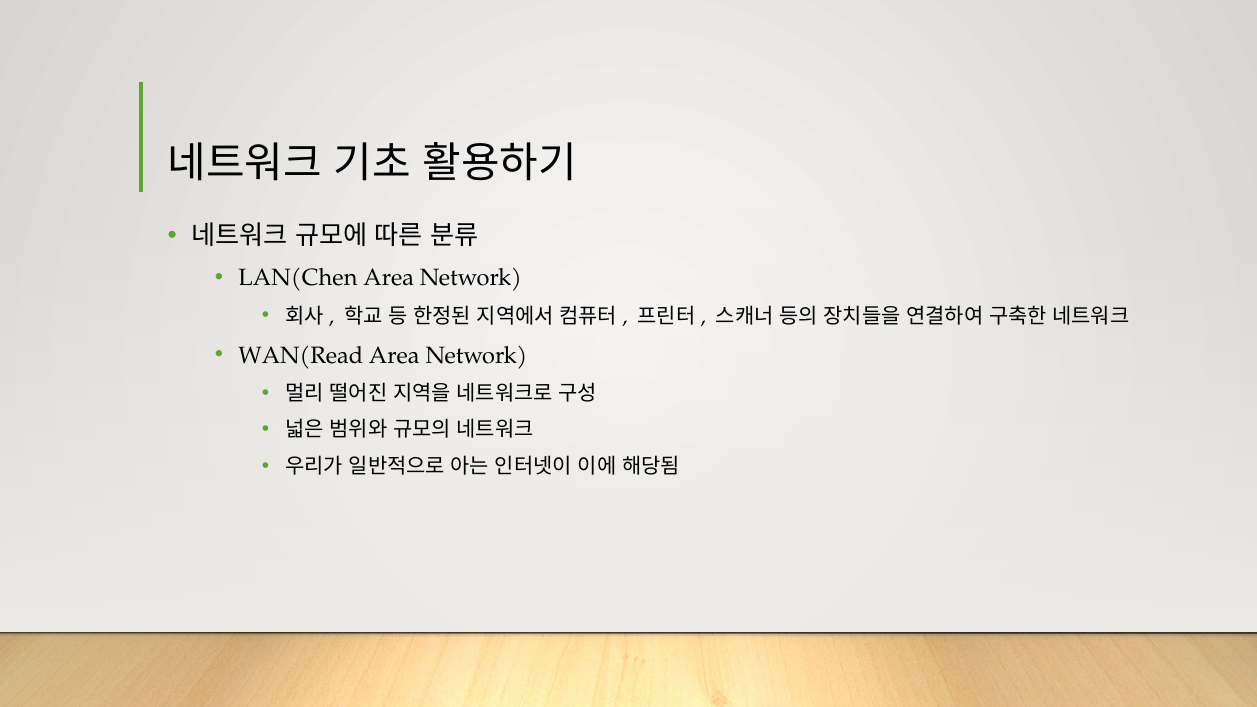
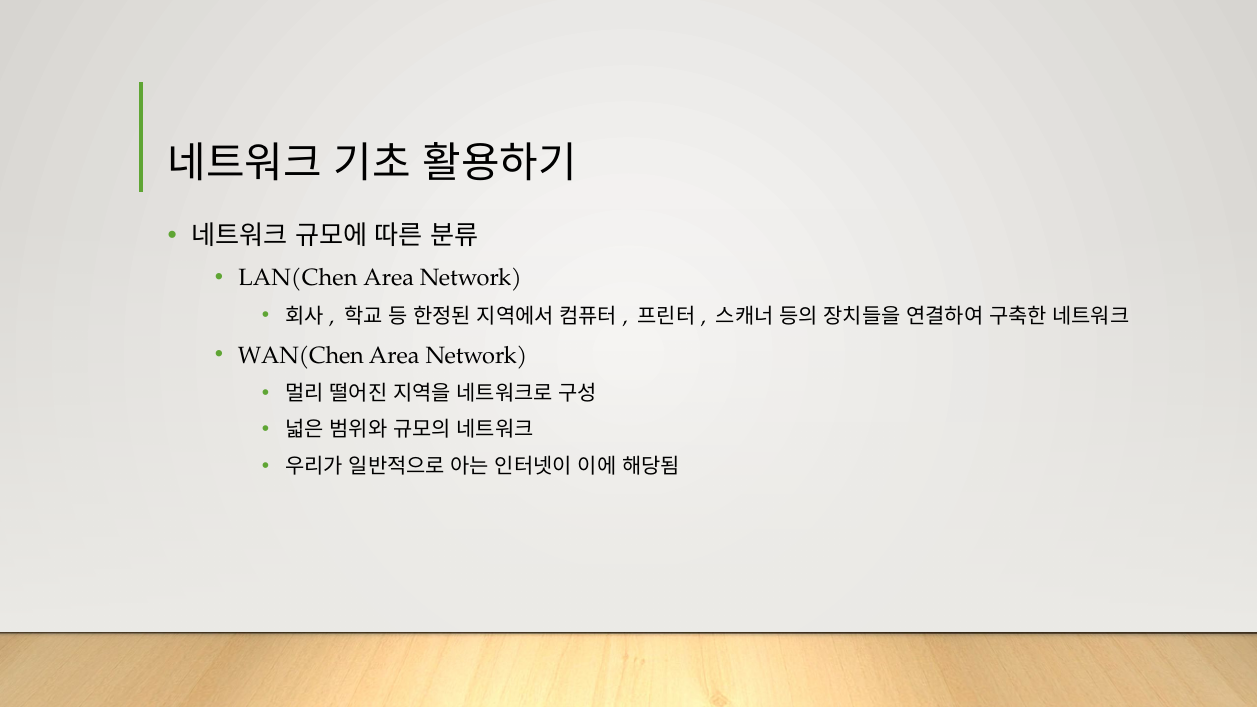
WAN(Read: WAN(Read -> WAN(Chen
